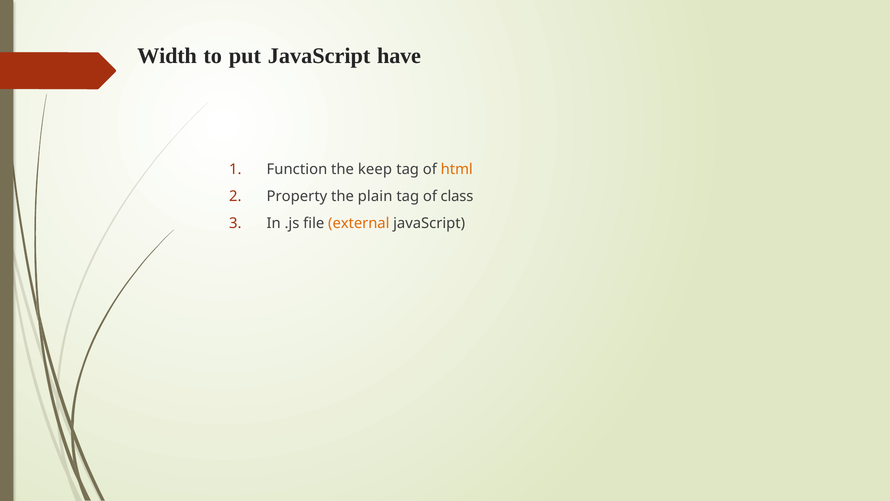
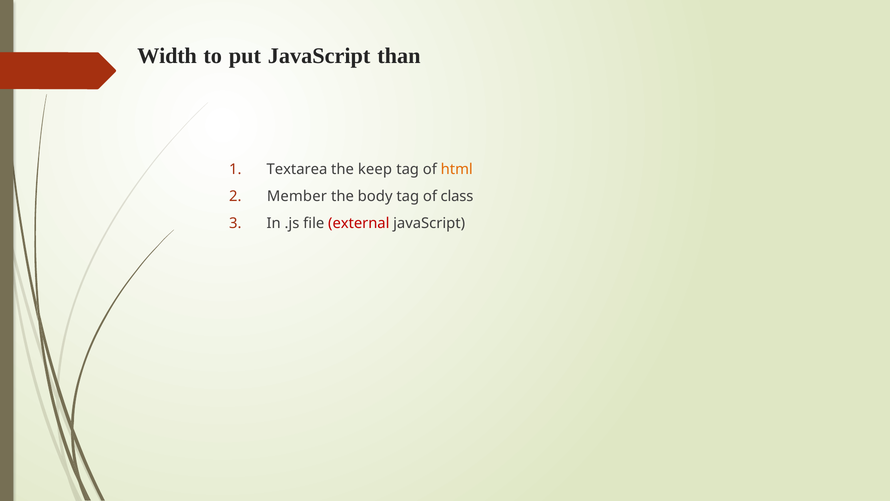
have: have -> than
Function: Function -> Textarea
Property: Property -> Member
plain: plain -> body
external colour: orange -> red
